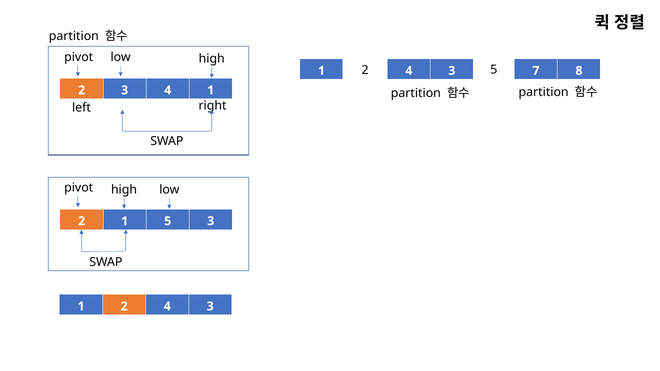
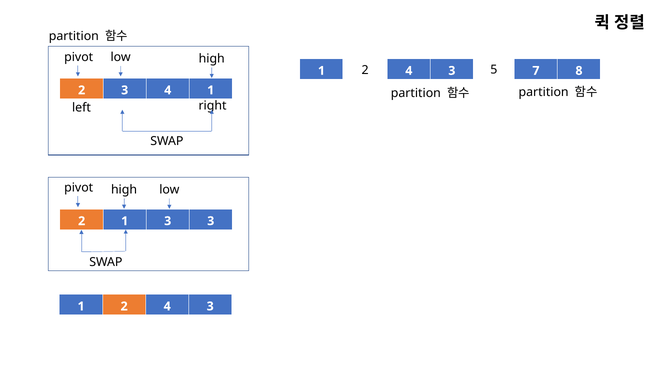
1 5: 5 -> 3
